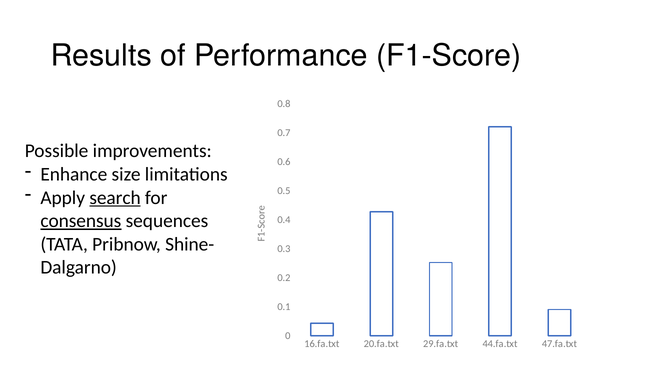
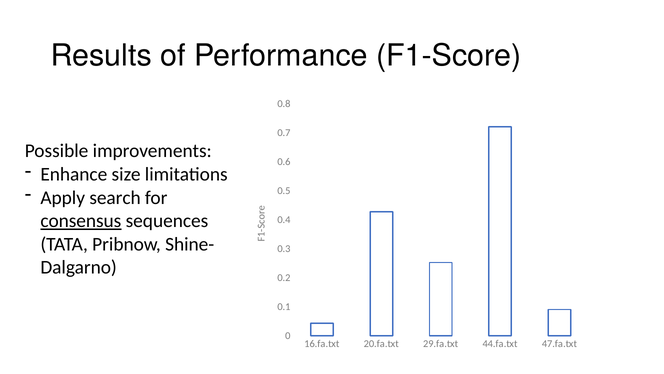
search underline: present -> none
